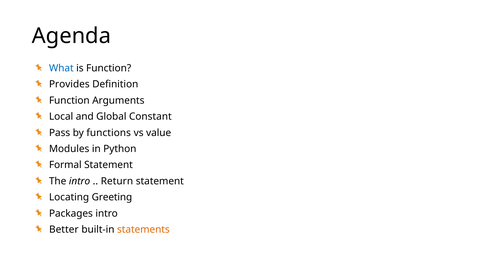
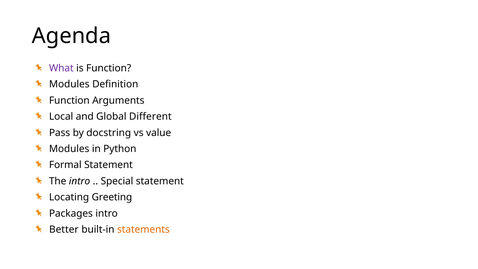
What colour: blue -> purple
Provides at (69, 84): Provides -> Modules
Constant: Constant -> Different
functions: functions -> docstring
Return: Return -> Special
